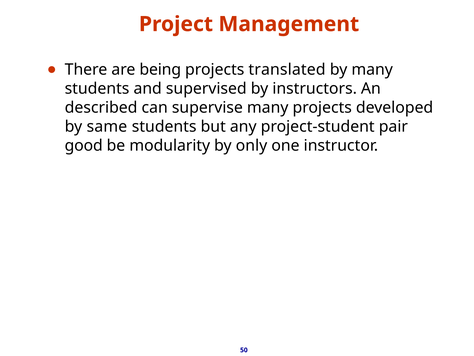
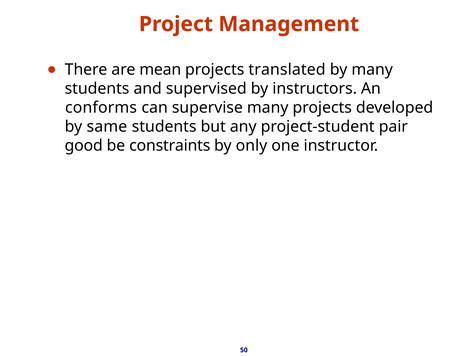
being: being -> mean
described: described -> conforms
modularity: modularity -> constraints
